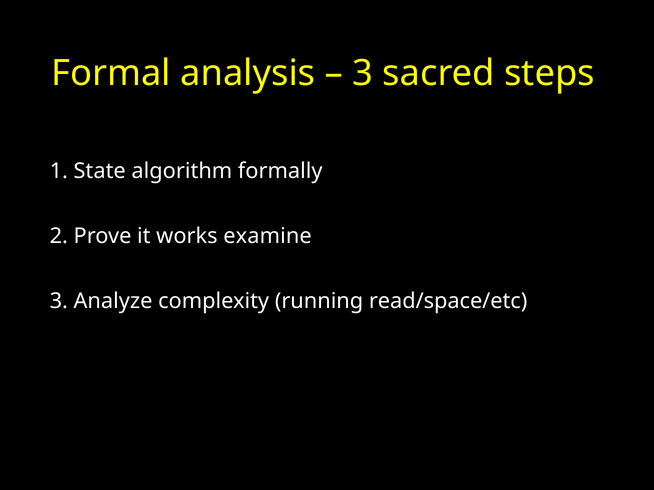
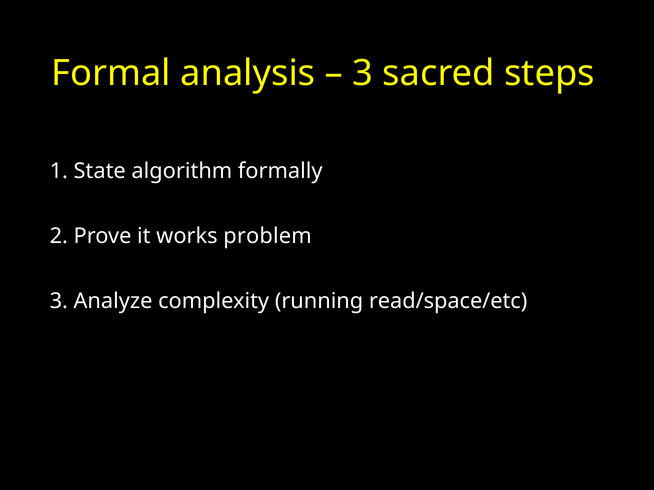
examine: examine -> problem
